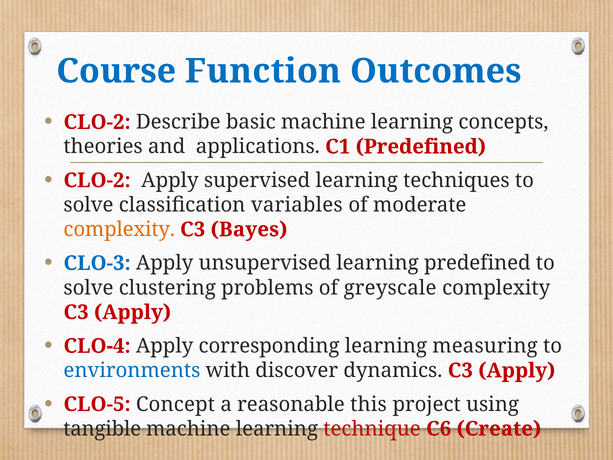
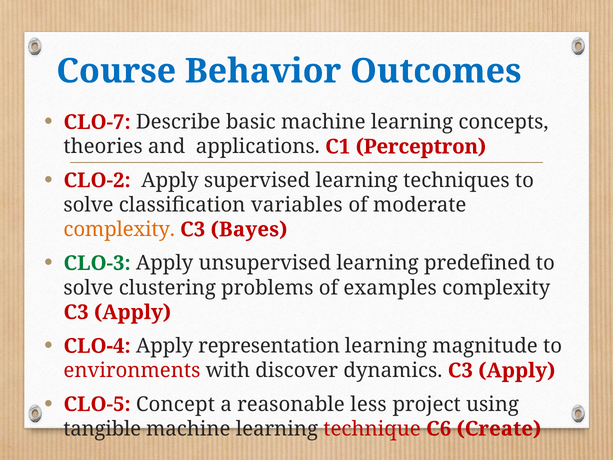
Function: Function -> Behavior
CLO-2 at (97, 122): CLO-2 -> CLO-7
C1 Predefined: Predefined -> Perceptron
CLO-3 colour: blue -> green
greyscale: greyscale -> examples
corresponding: corresponding -> representation
measuring: measuring -> magnitude
environments colour: blue -> red
this: this -> less
